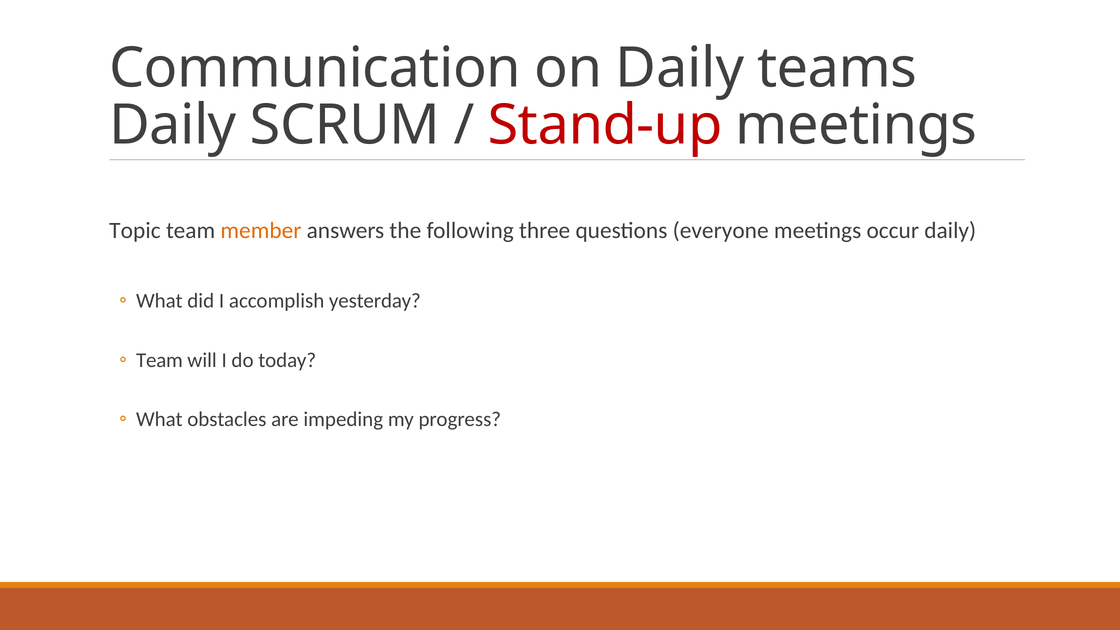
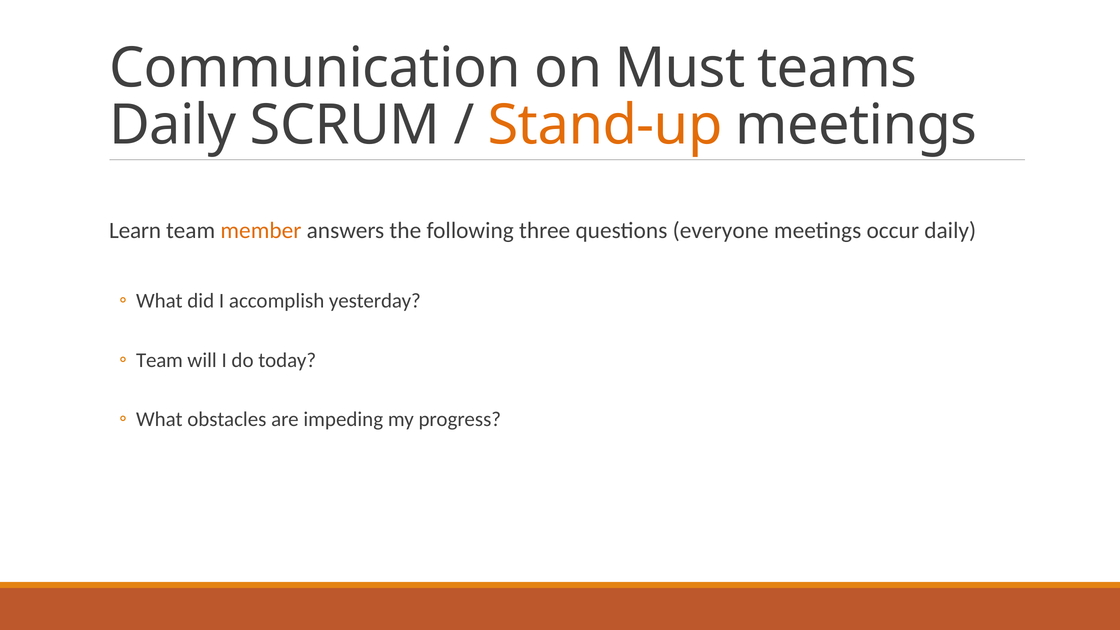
on Daily: Daily -> Must
Stand-up colour: red -> orange
Topic: Topic -> Learn
